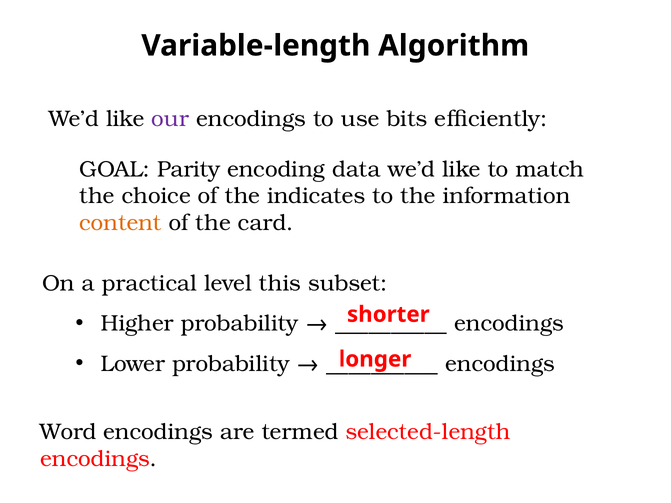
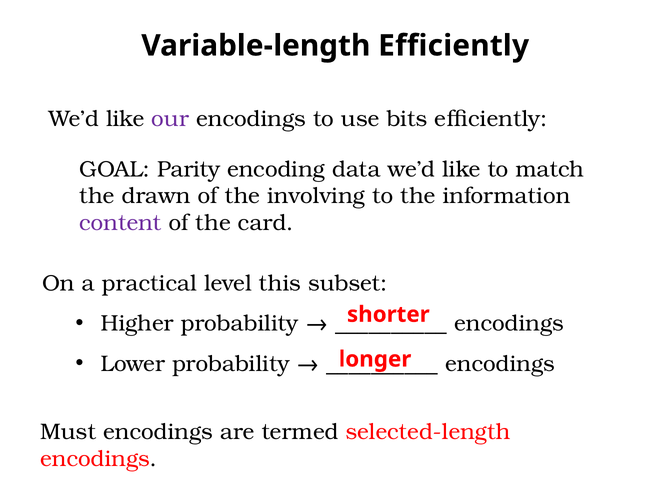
Variable-length Algorithm: Algorithm -> Efficiently
choice: choice -> drawn
indicates: indicates -> involving
content colour: orange -> purple
Word: Word -> Must
